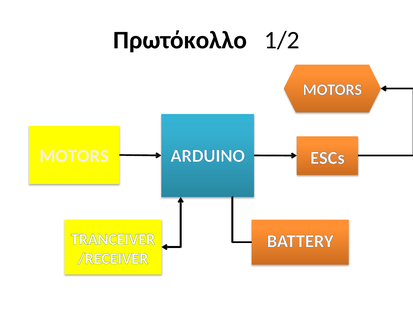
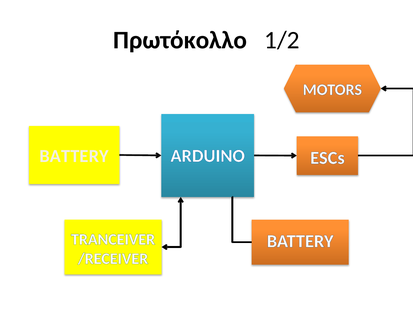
MOTORS at (74, 156): MOTORS -> BATTERY
